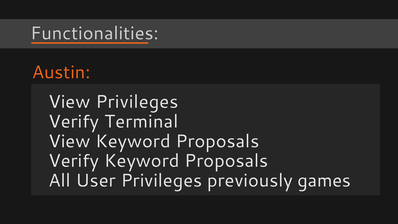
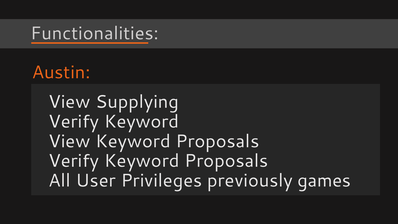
View Privileges: Privileges -> Supplying
Terminal at (141, 121): Terminal -> Keyword
